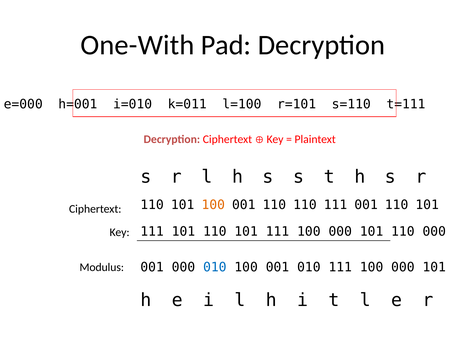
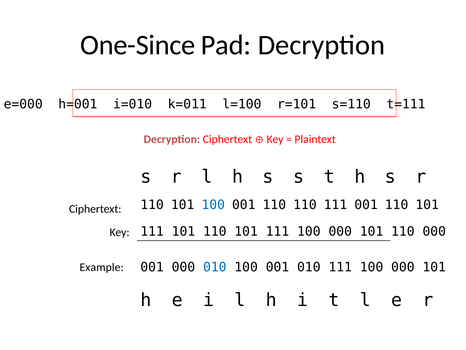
One-With: One-With -> One-Since
100 at (213, 204) colour: orange -> blue
Modulus: Modulus -> Example
